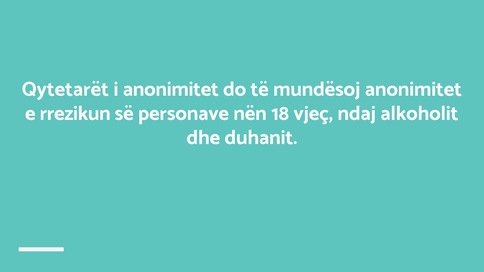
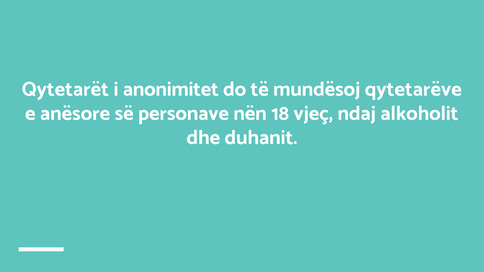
mundësoj anonimitet: anonimitet -> qytetarëve
rrezikun: rrezikun -> anësore
